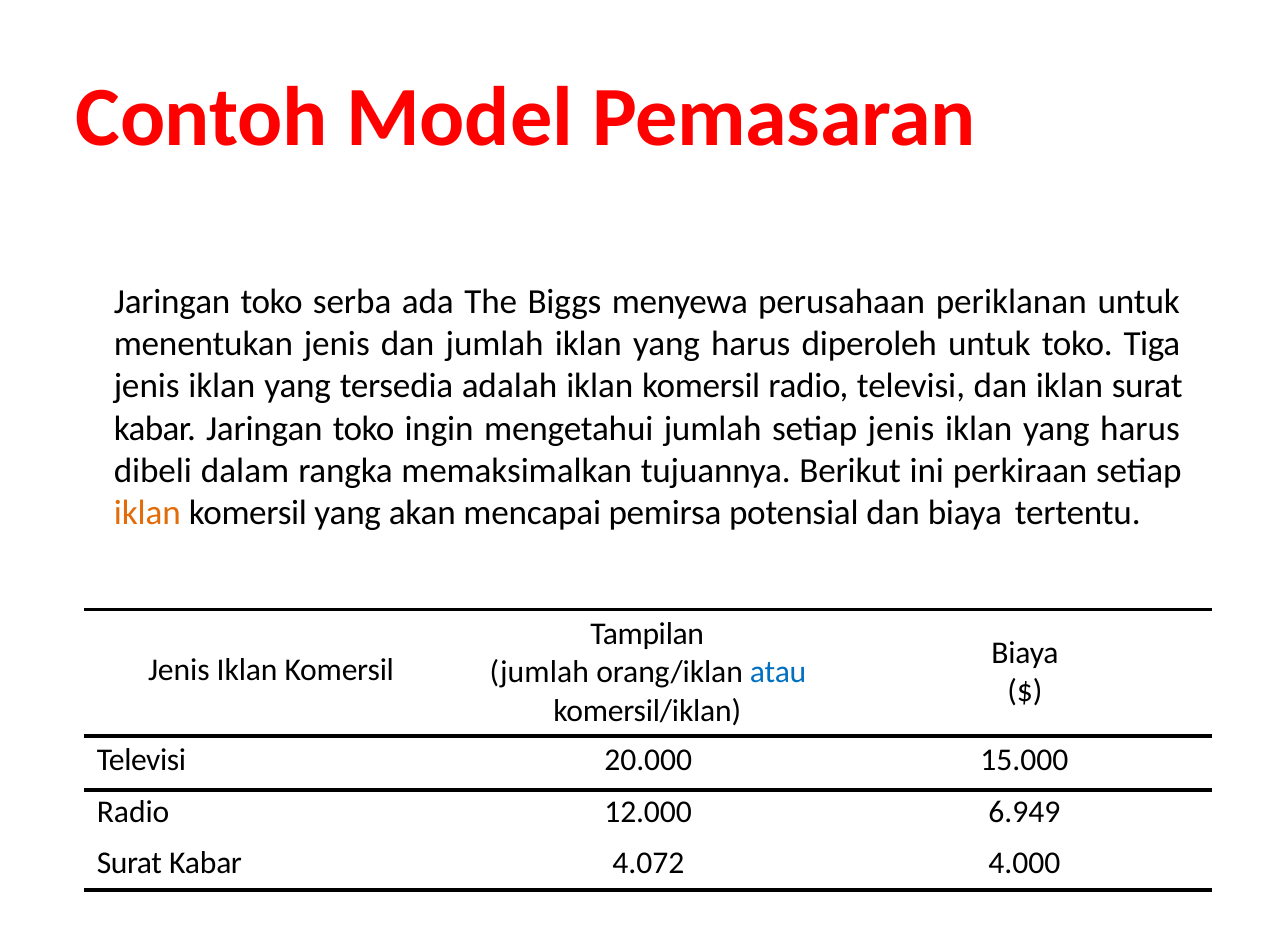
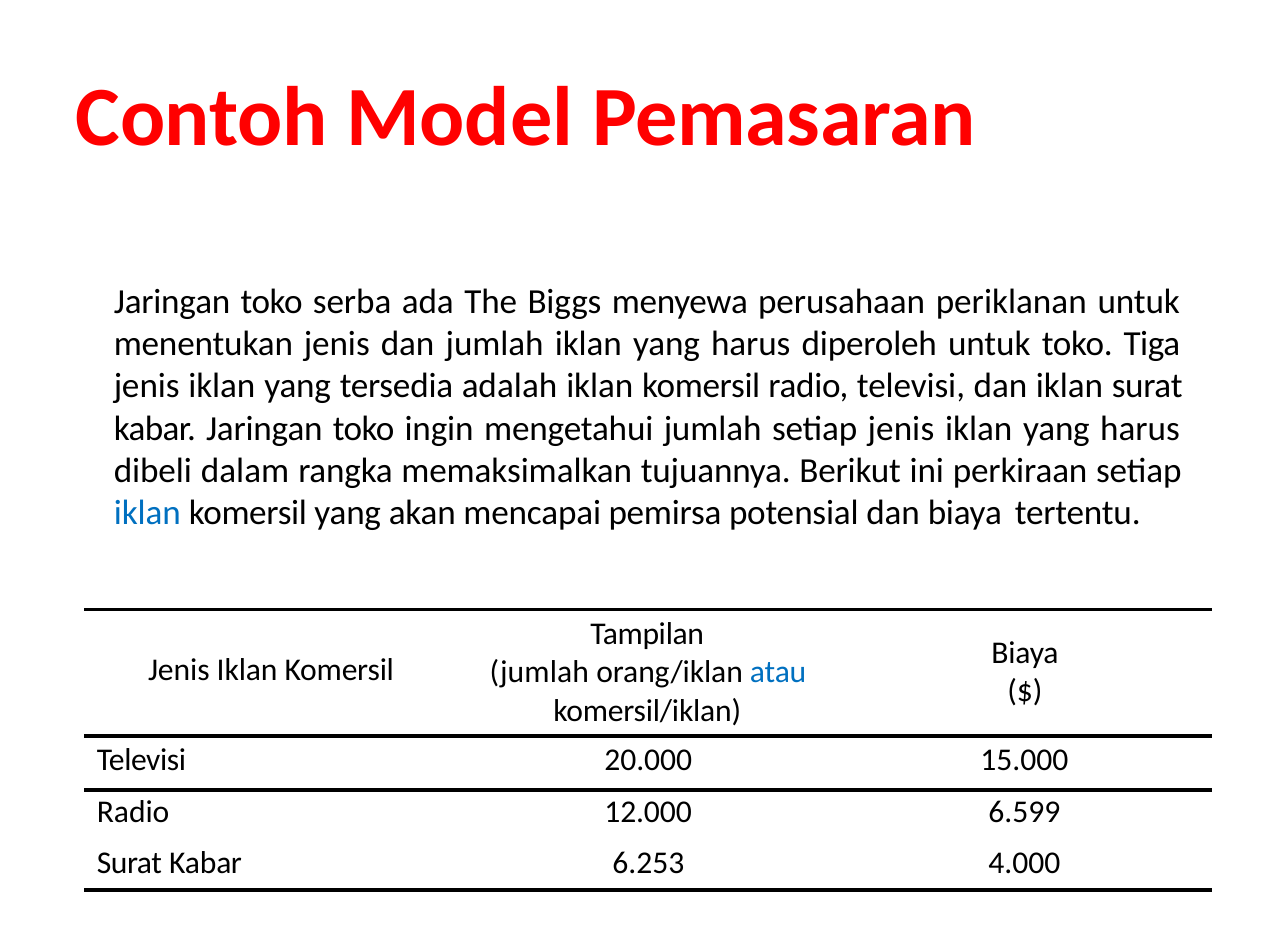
iklan at (147, 513) colour: orange -> blue
6.949: 6.949 -> 6.599
4.072: 4.072 -> 6.253
